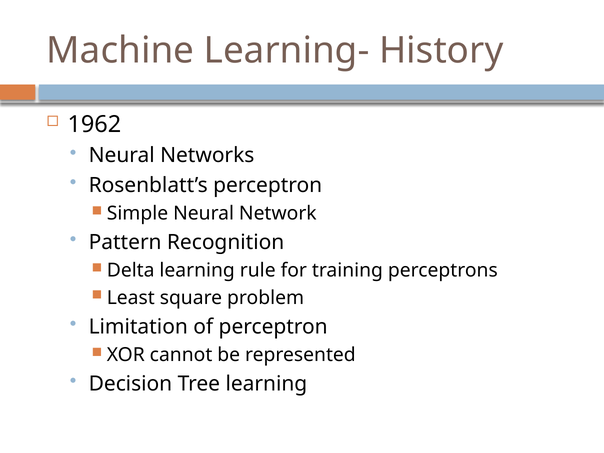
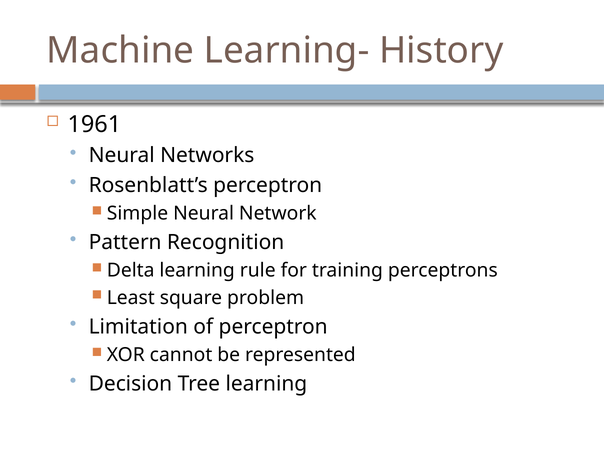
1962: 1962 -> 1961
